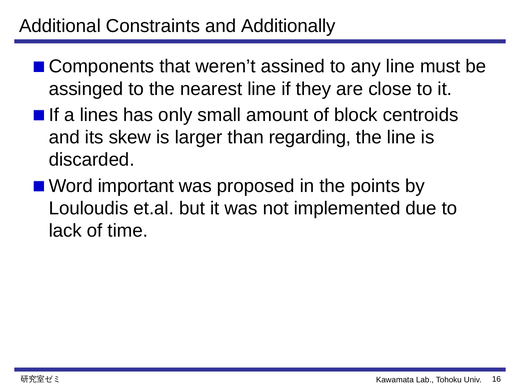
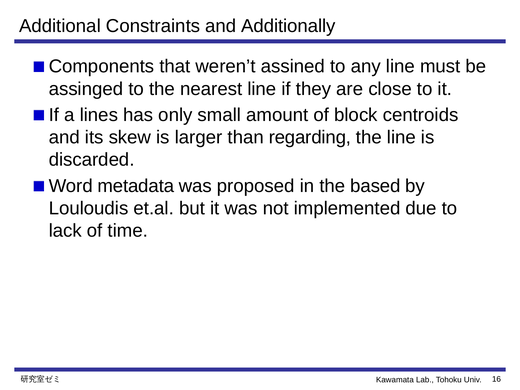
important: important -> metadata
points: points -> based
